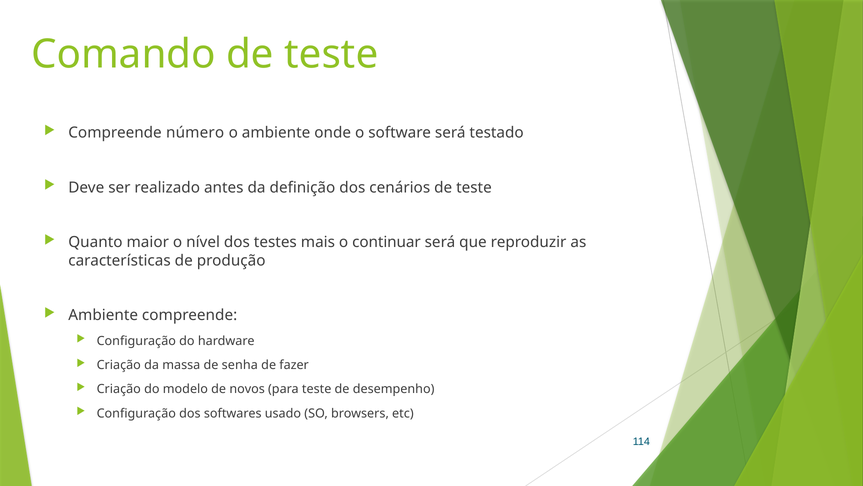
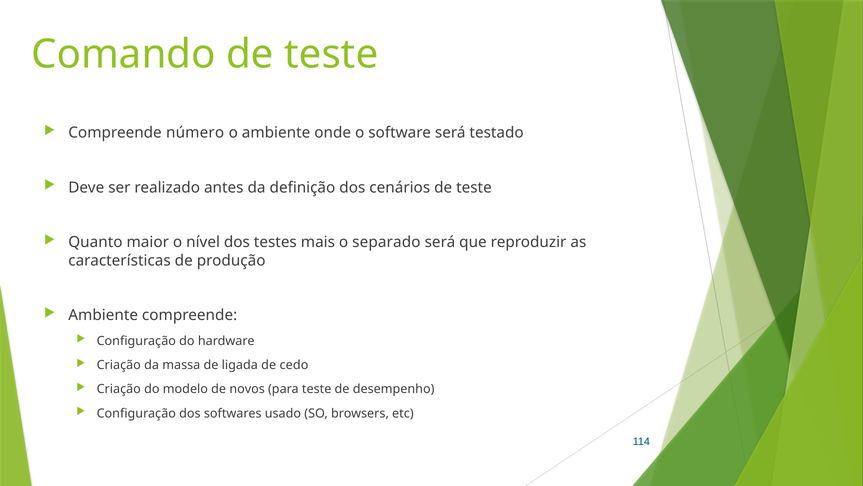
continuar: continuar -> separado
senha: senha -> ligada
fazer: fazer -> cedo
